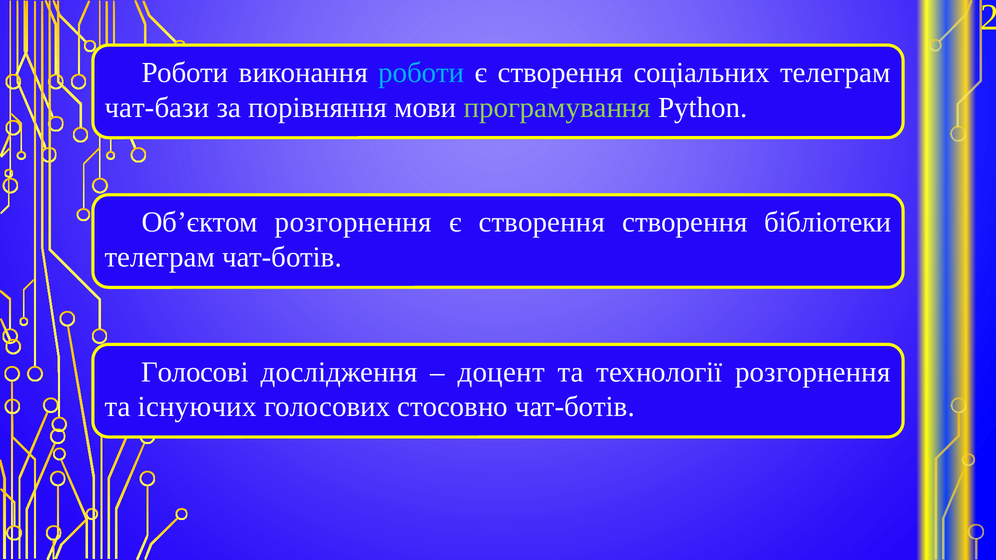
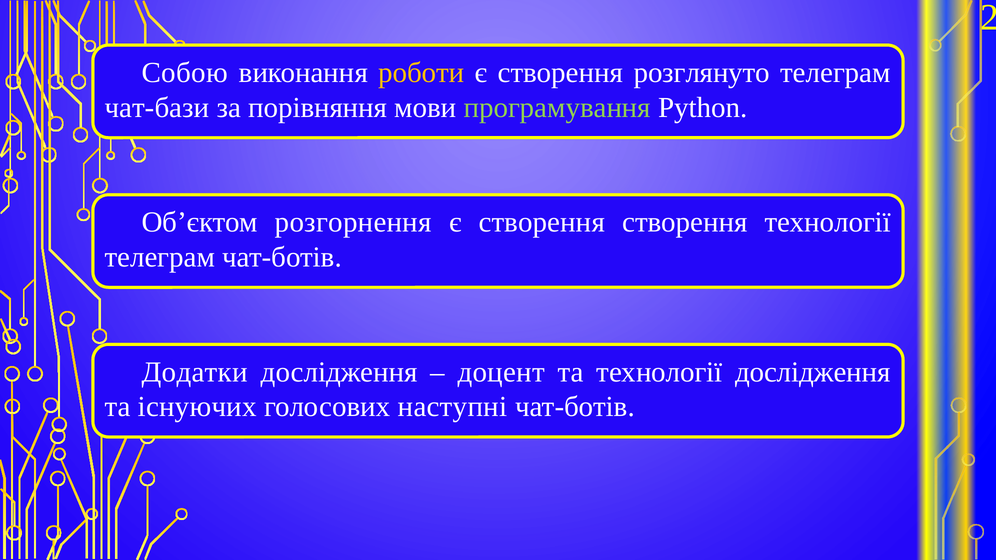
Роботи at (185, 73): Роботи -> Собою
роботи at (421, 73) colour: light blue -> yellow
соціальних: соціальних -> розглянуто
створення бібліотеки: бібліотеки -> технології
Голосові: Голосові -> Додатки
технології розгорнення: розгорнення -> дослідження
стосовно: стосовно -> наступні
